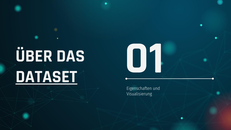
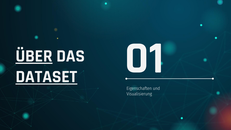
ÜBER underline: none -> present
